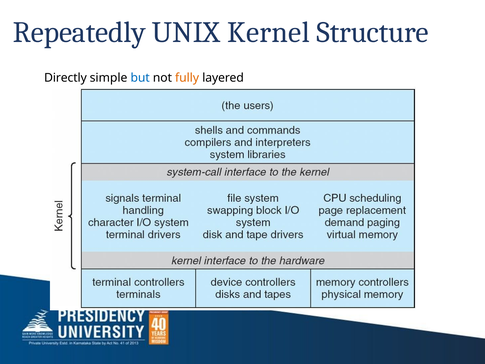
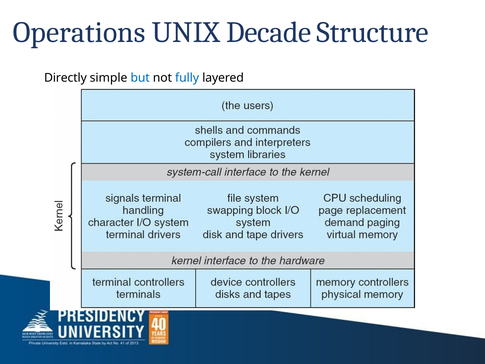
Repeatedly: Repeatedly -> Operations
Kernel: Kernel -> Decade
fully colour: orange -> blue
